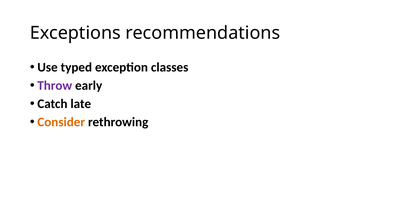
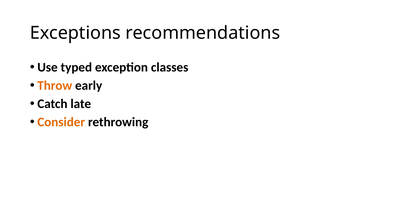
Throw colour: purple -> orange
